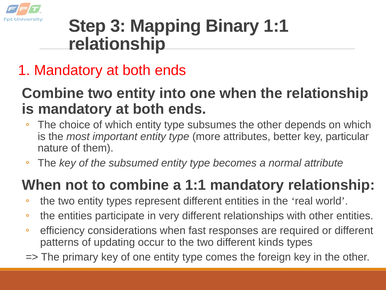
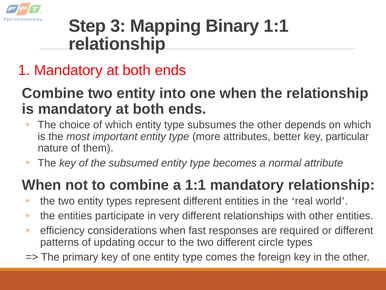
kinds: kinds -> circle
